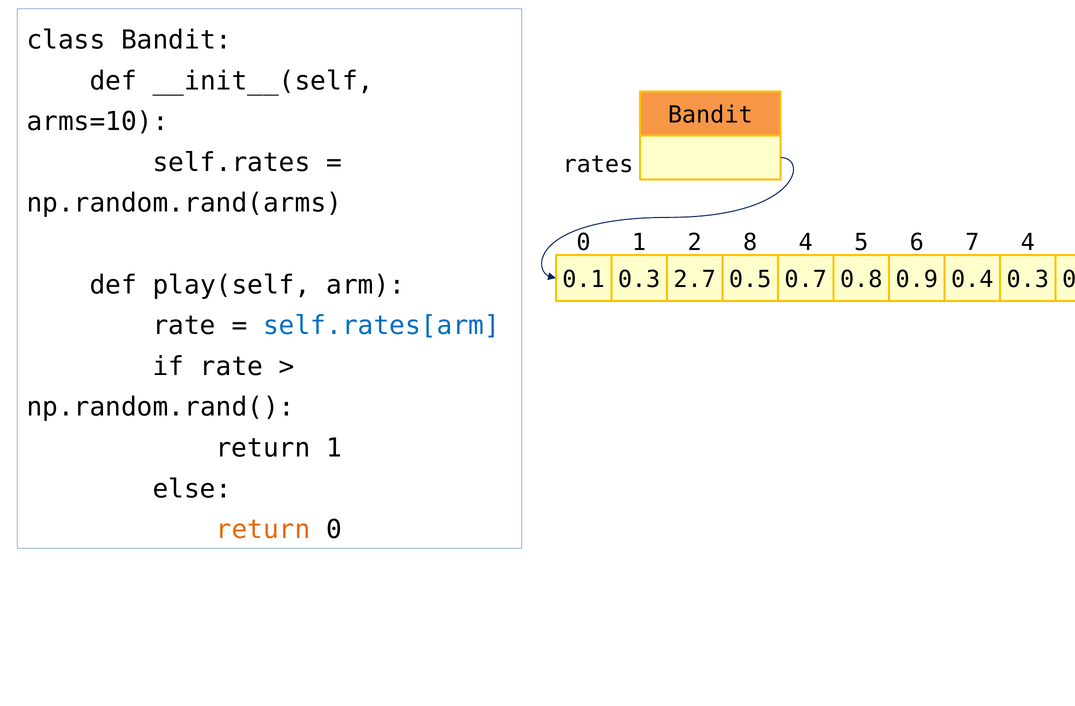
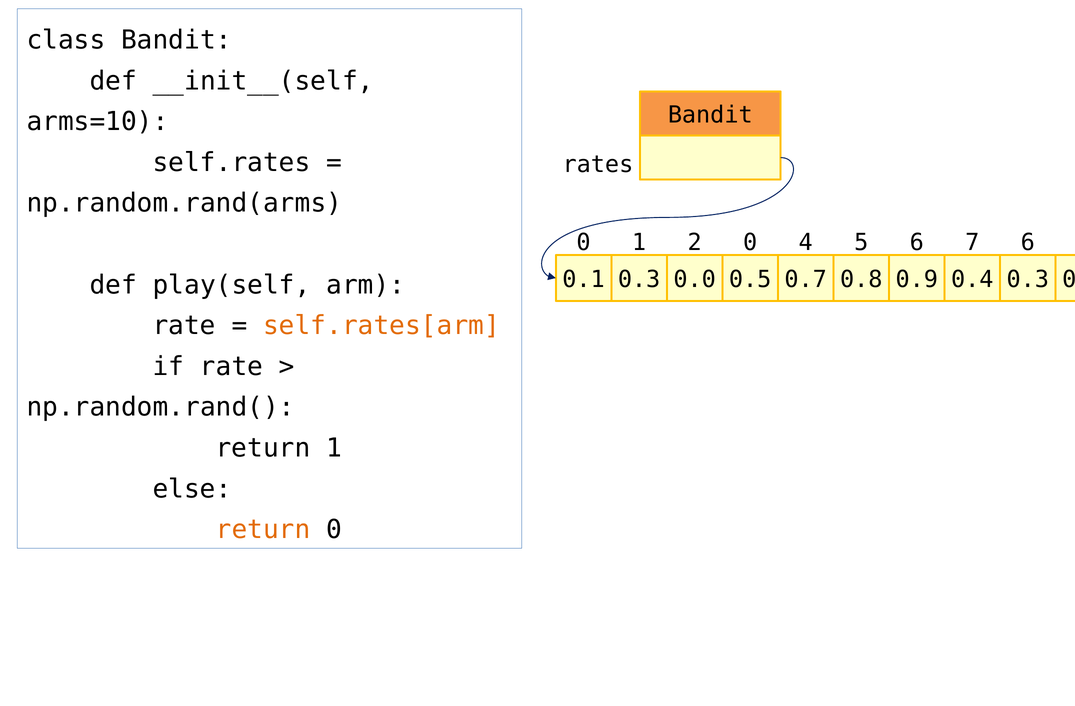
2 8: 8 -> 0
7 4: 4 -> 6
2.7: 2.7 -> 0.0
self.rates[arm colour: blue -> orange
